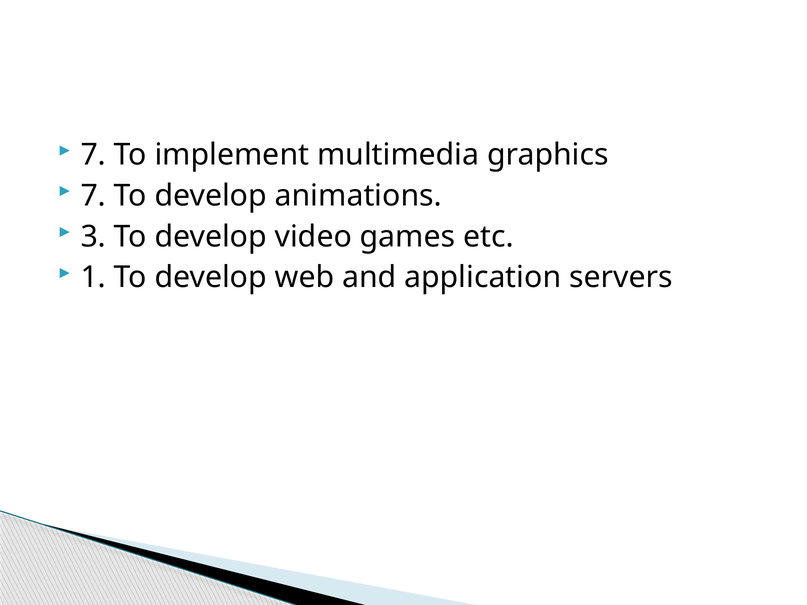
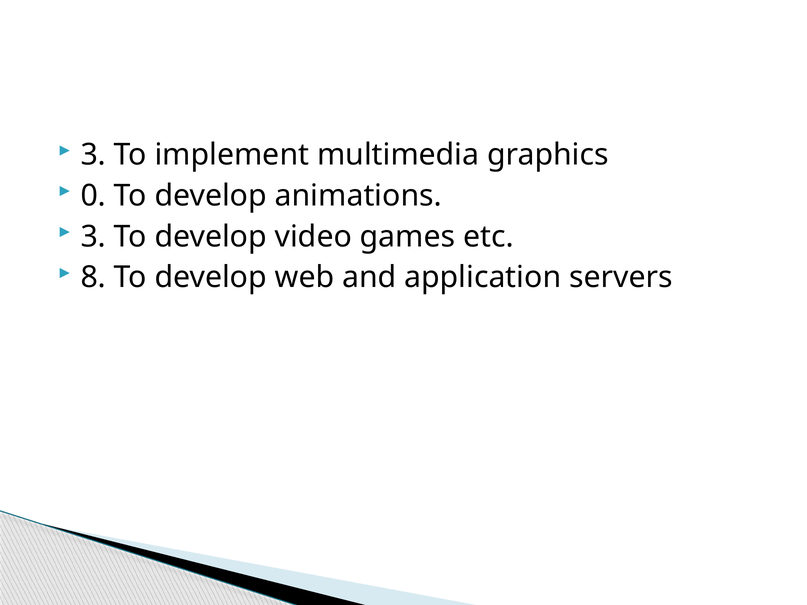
7 at (93, 155): 7 -> 3
7 at (93, 196): 7 -> 0
1: 1 -> 8
